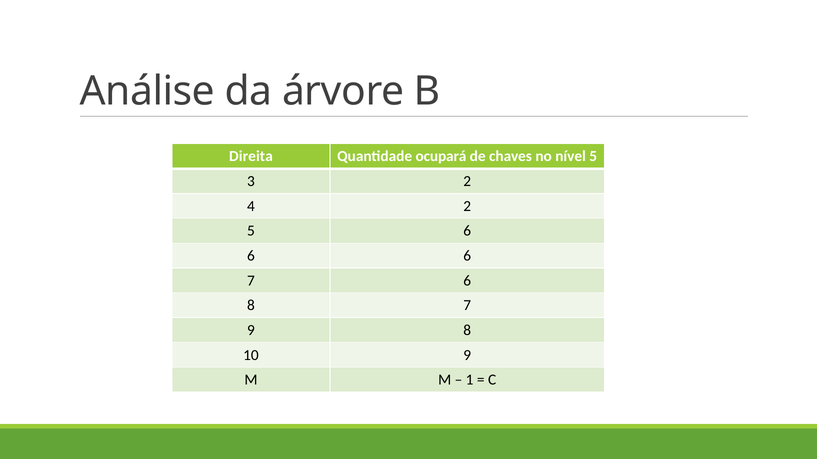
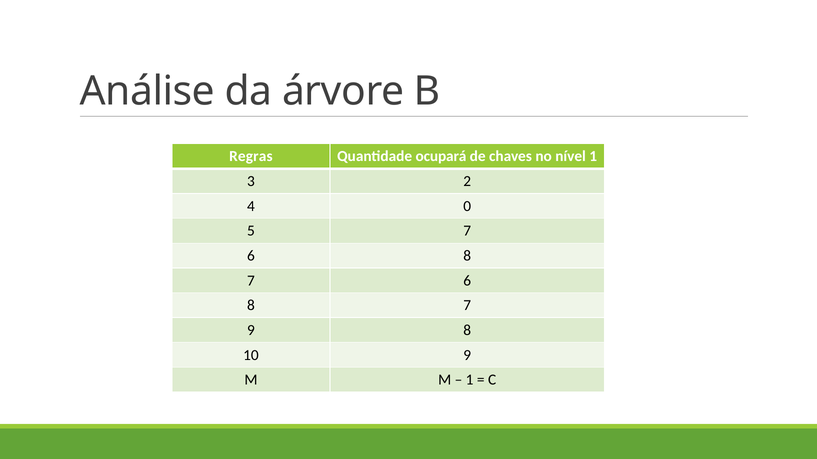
Direita: Direita -> Regras
nível 5: 5 -> 1
4 2: 2 -> 0
5 6: 6 -> 7
6 at (467, 256): 6 -> 8
